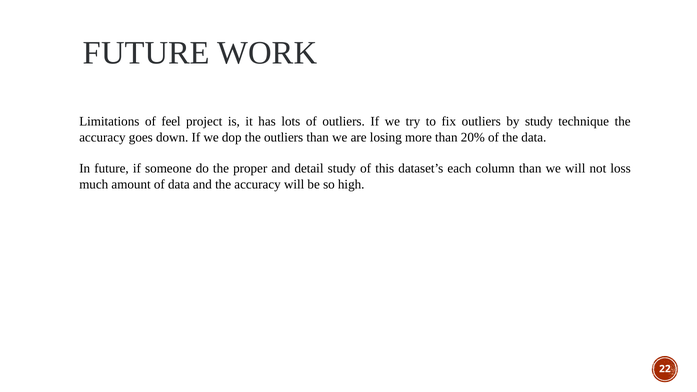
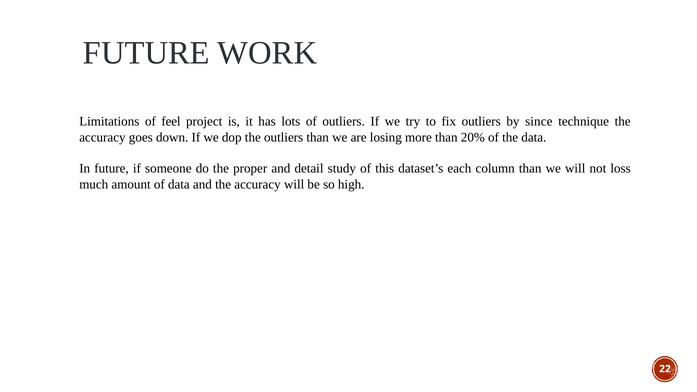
by study: study -> since
